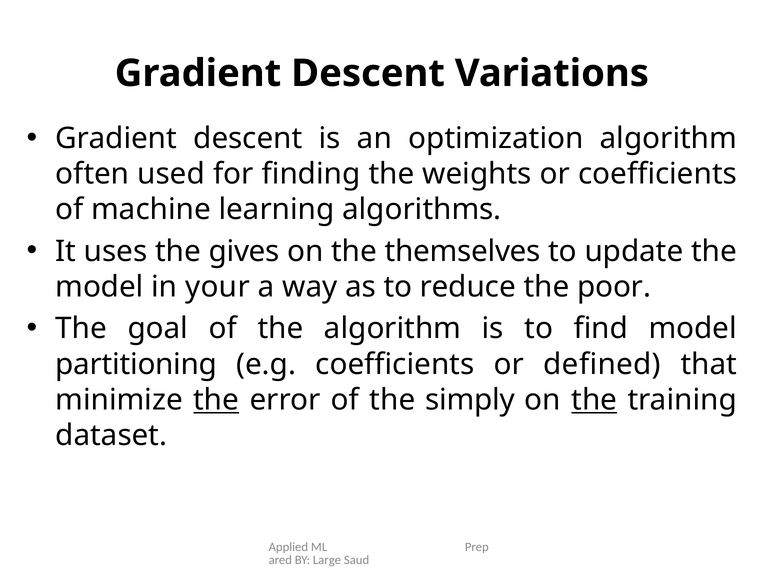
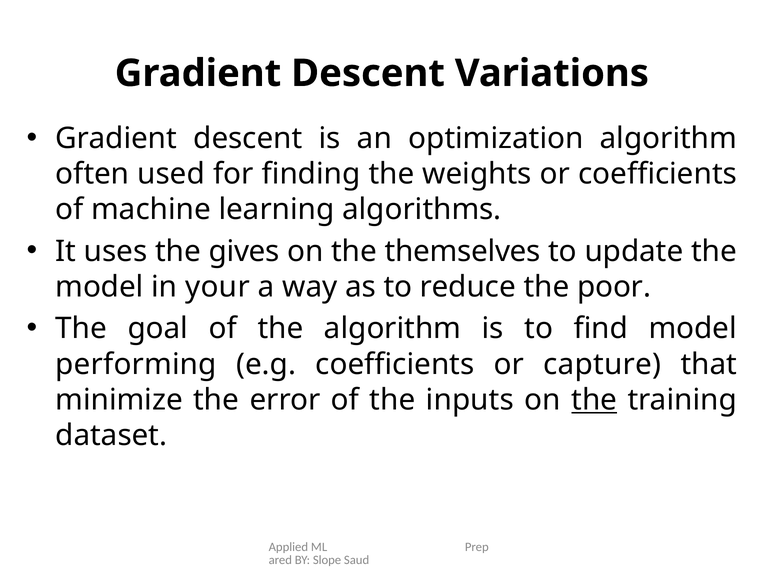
partitioning: partitioning -> performing
defined: defined -> capture
the at (216, 400) underline: present -> none
simply: simply -> inputs
Large: Large -> Slope
